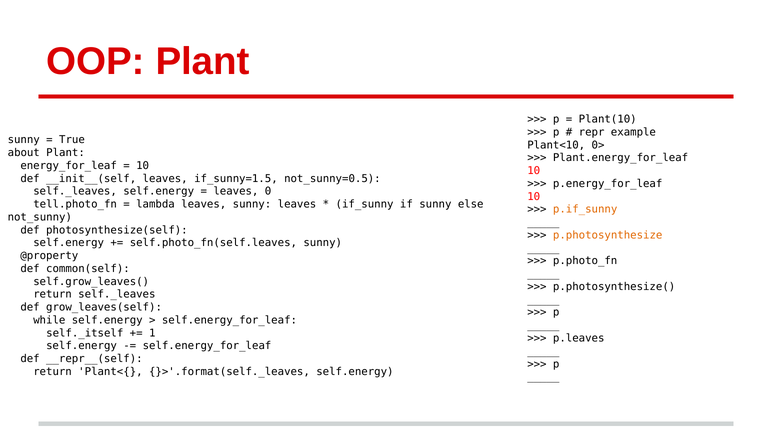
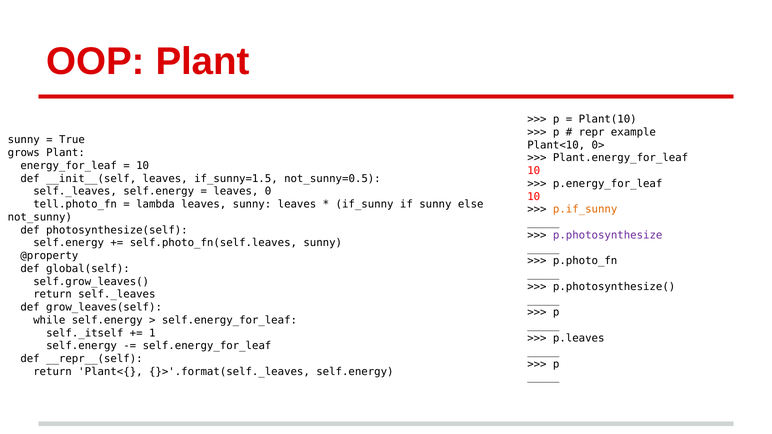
about: about -> grows
p.photosynthesize colour: orange -> purple
common(self: common(self -> global(self
